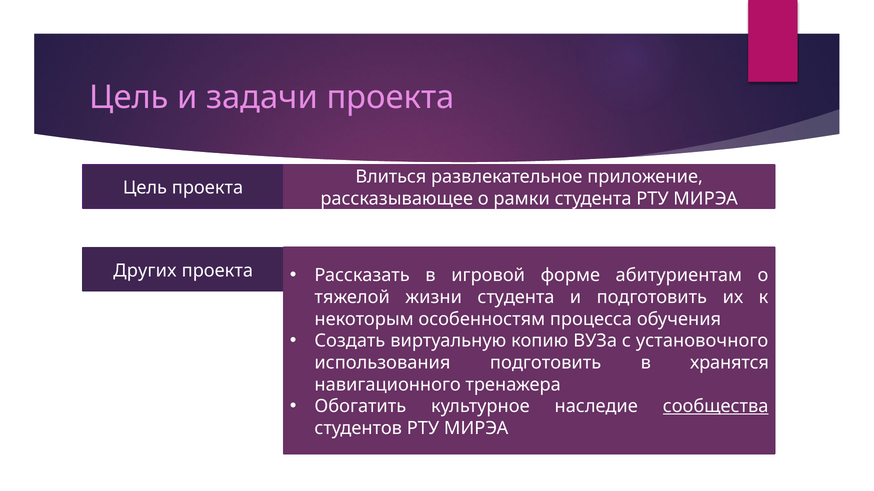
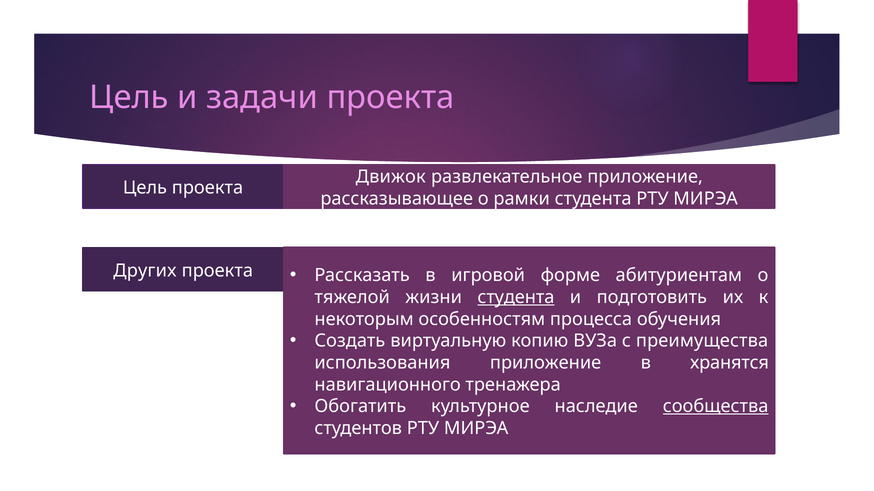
Влиться: Влиться -> Движок
студента at (516, 298) underline: none -> present
установочного: установочного -> преимущества
использования подготовить: подготовить -> приложение
